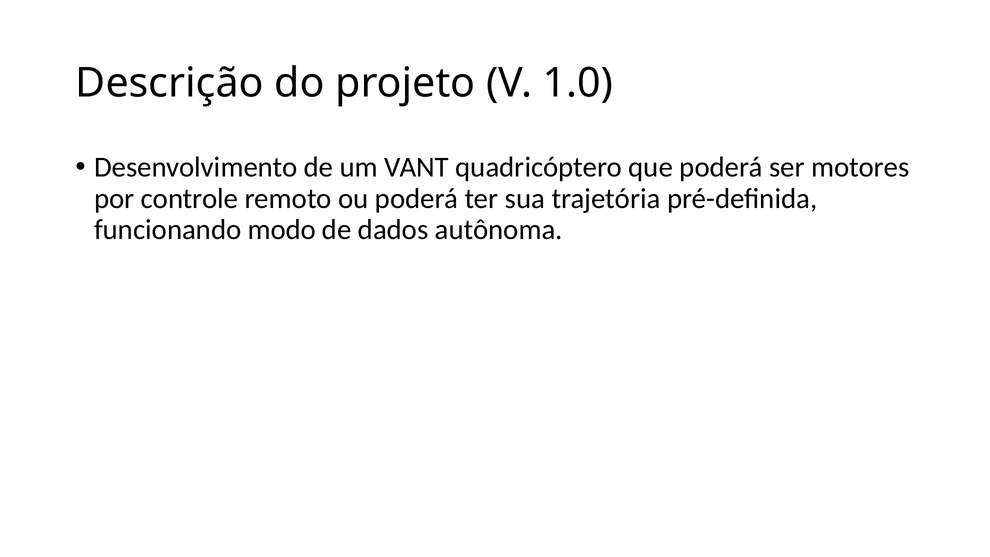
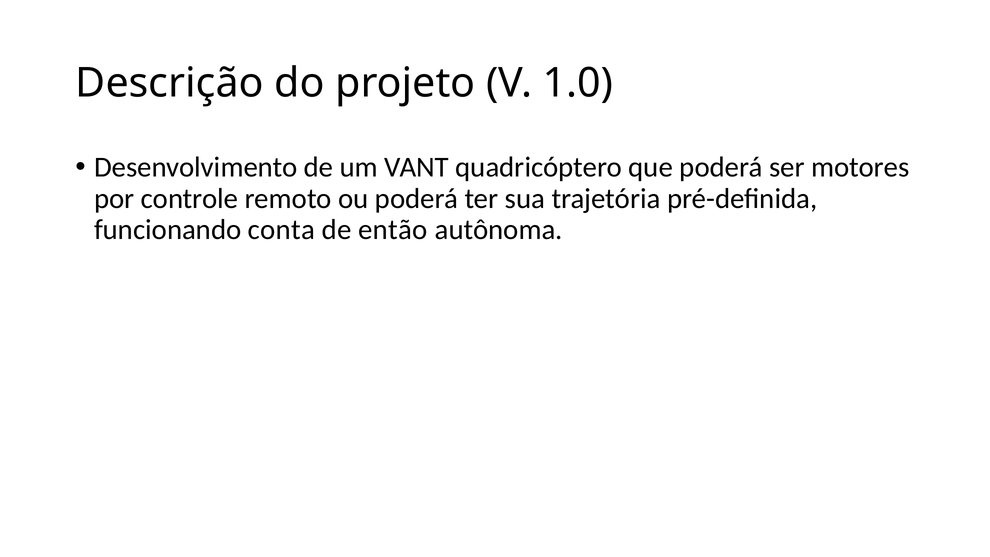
modo: modo -> conta
dados: dados -> então
